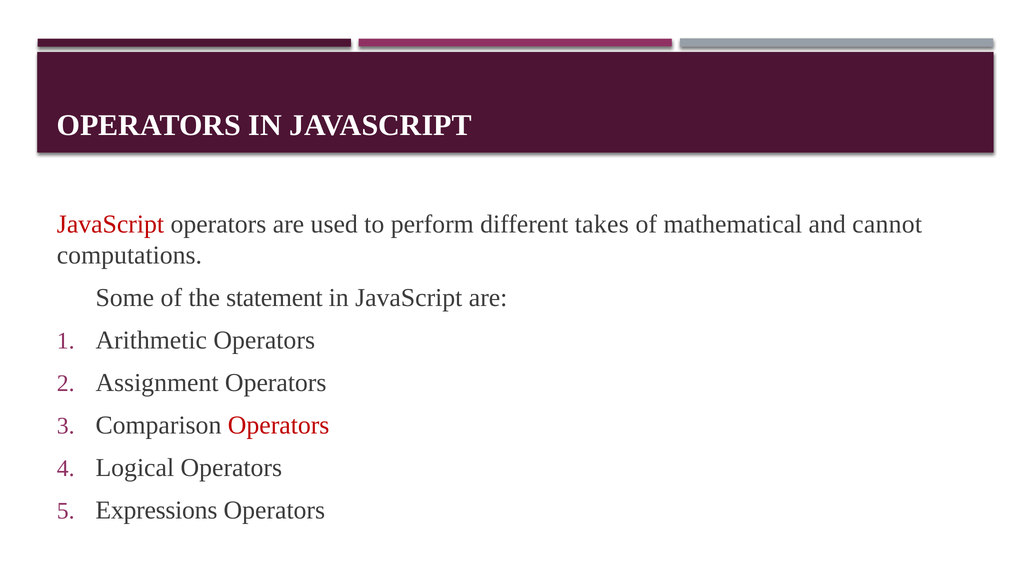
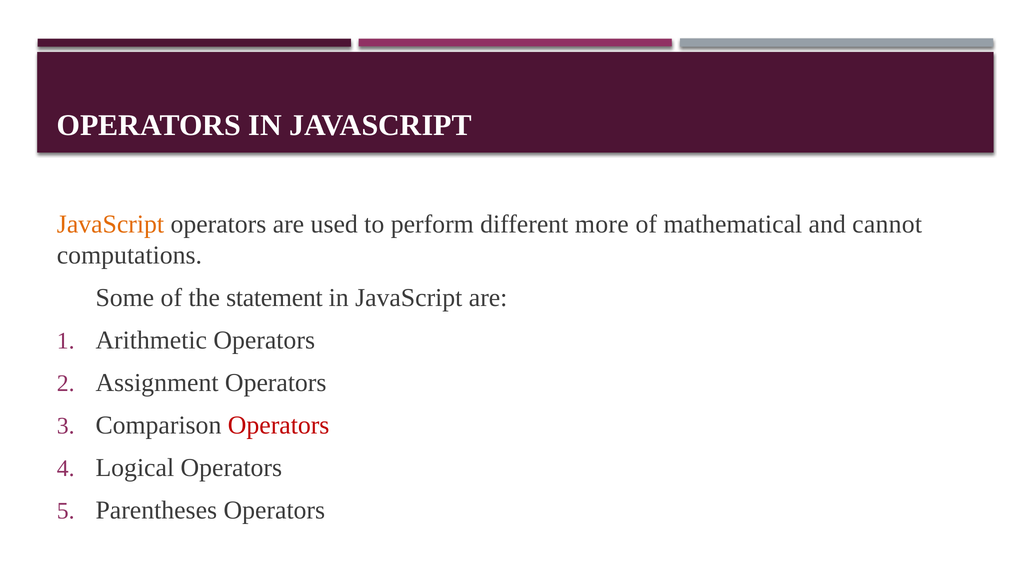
JavaScript at (110, 224) colour: red -> orange
takes: takes -> more
Expressions: Expressions -> Parentheses
